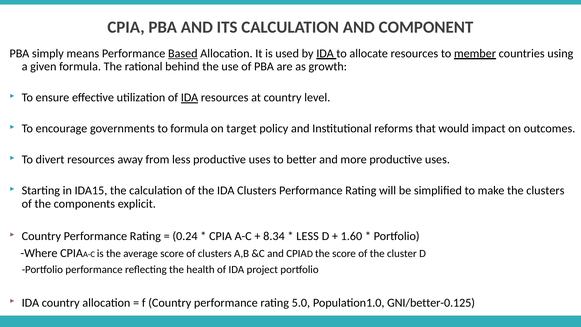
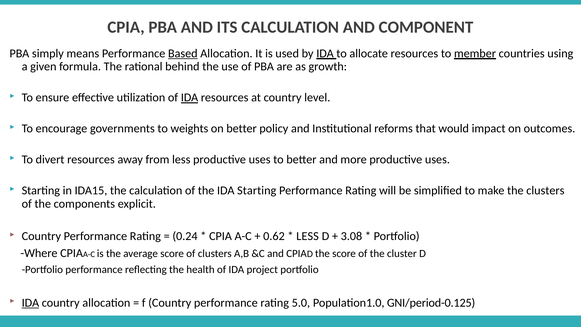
to formula: formula -> weights
on target: target -> better
IDA Clusters: Clusters -> Starting
8.34: 8.34 -> 0.62
1.60: 1.60 -> 3.08
IDA at (30, 303) underline: none -> present
GNI/better-0.125: GNI/better-0.125 -> GNI/period-0.125
